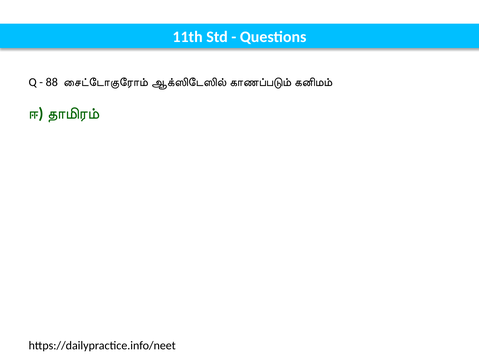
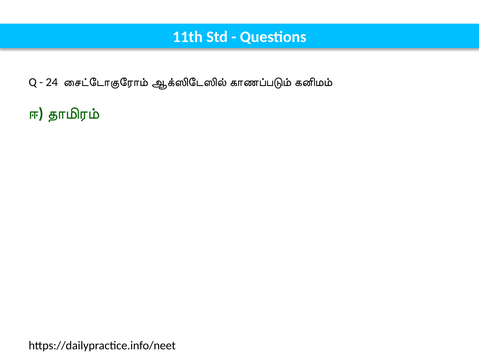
88: 88 -> 24
